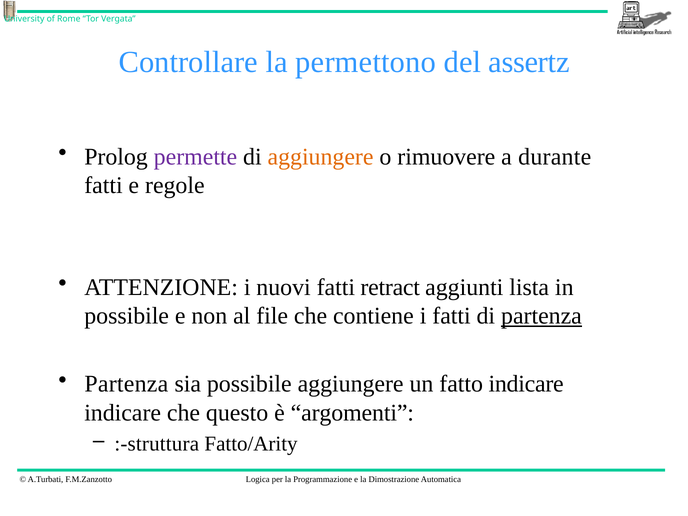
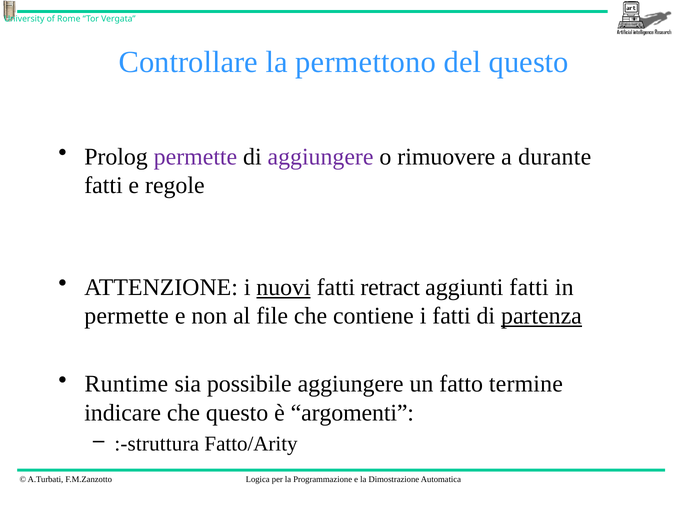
del assertz: assertz -> questo
aggiungere at (321, 157) colour: orange -> purple
nuovi underline: none -> present
aggiunti lista: lista -> fatti
possibile at (127, 316): possibile -> permette
Partenza at (126, 384): Partenza -> Runtime
fatto indicare: indicare -> termine
